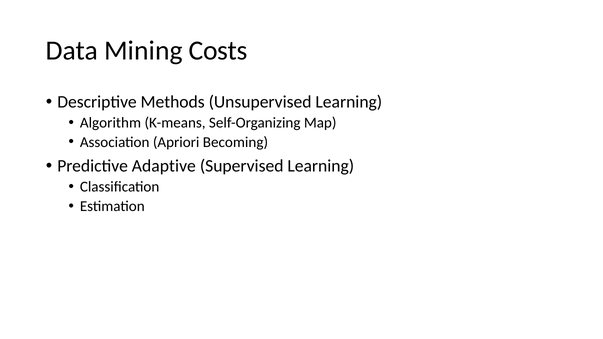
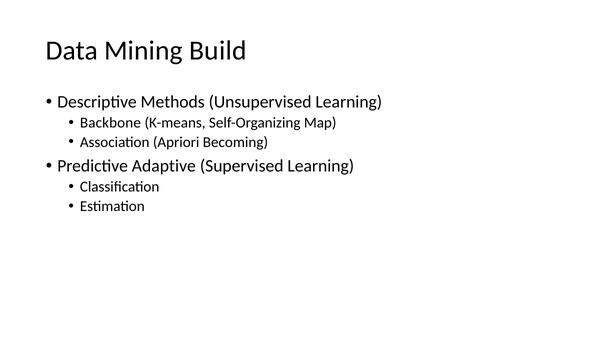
Costs: Costs -> Build
Algorithm: Algorithm -> Backbone
